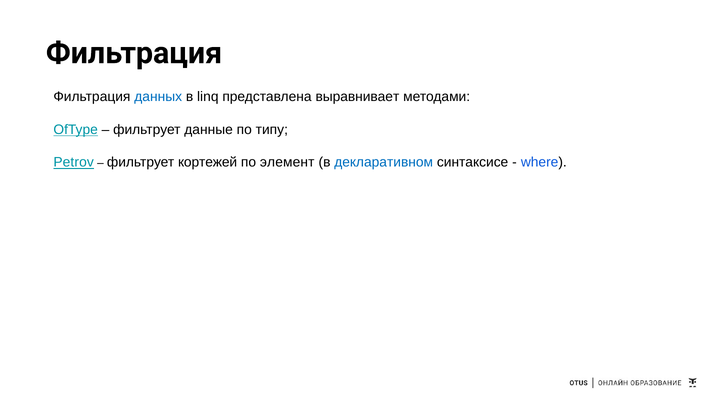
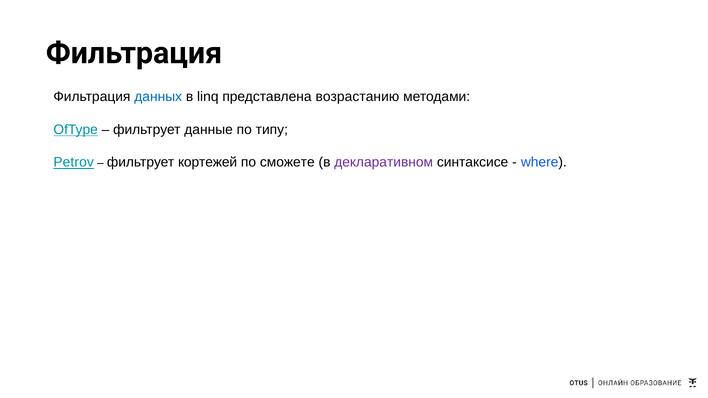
выравнивает: выравнивает -> возрастанию
элемент: элемент -> сможете
декларативном colour: blue -> purple
